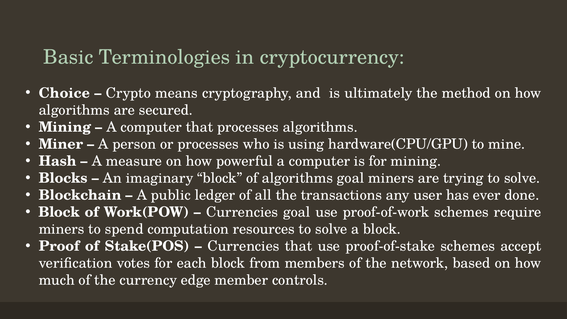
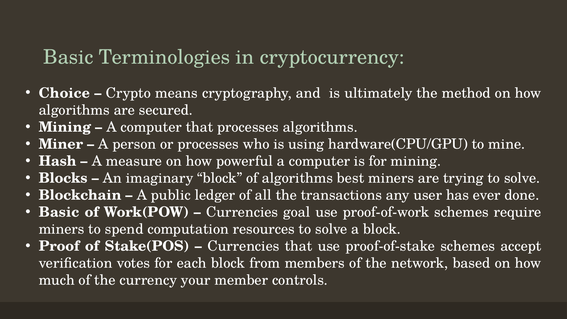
algorithms goal: goal -> best
Block at (59, 212): Block -> Basic
edge: edge -> your
